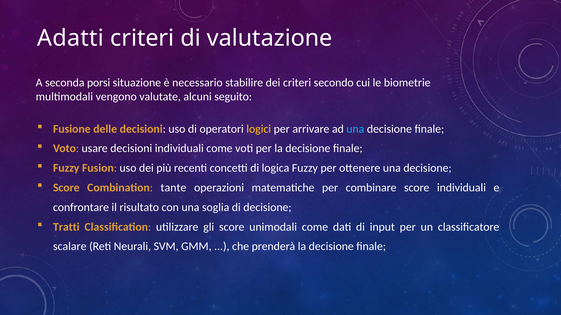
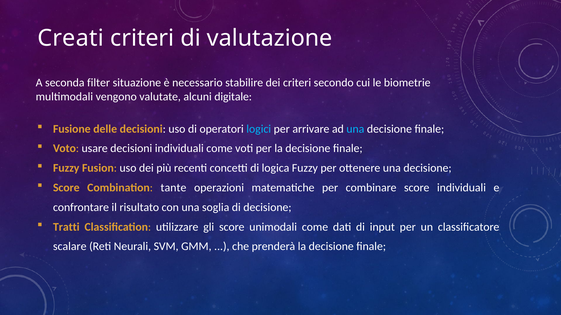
Adatti: Adatti -> Creati
porsi: porsi -> filter
seguito: seguito -> digitale
logici colour: yellow -> light blue
